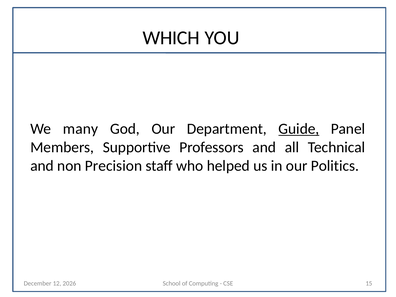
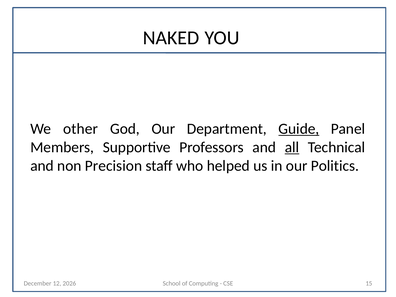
WHICH: WHICH -> NAKED
many: many -> other
all underline: none -> present
